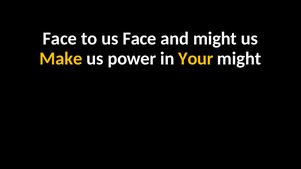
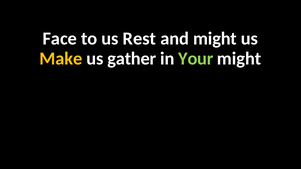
us Face: Face -> Rest
power: power -> gather
Your colour: yellow -> light green
